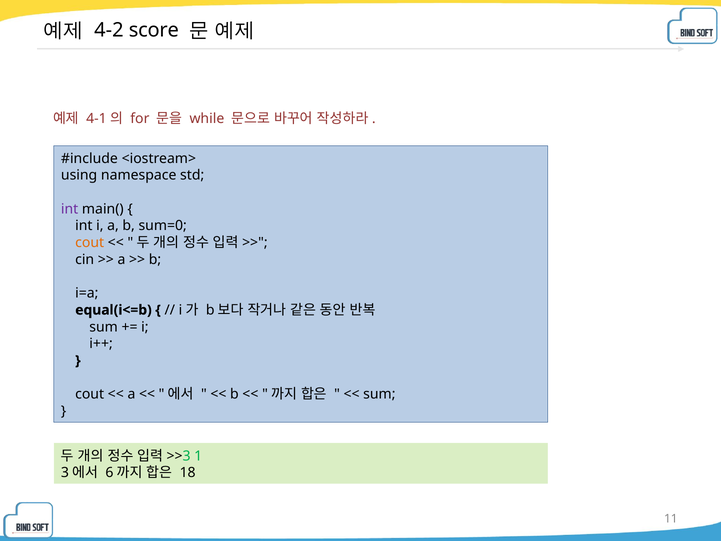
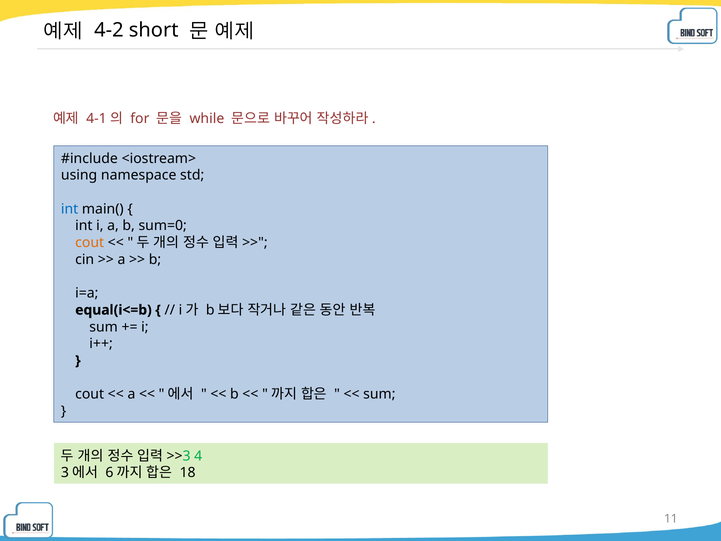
score: score -> short
int at (70, 209) colour: purple -> blue
1: 1 -> 4
